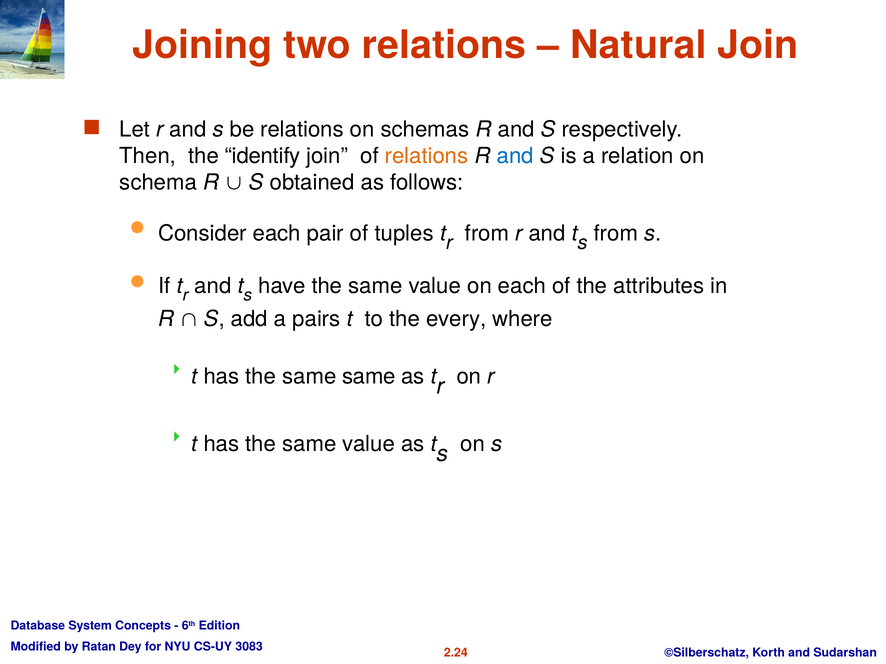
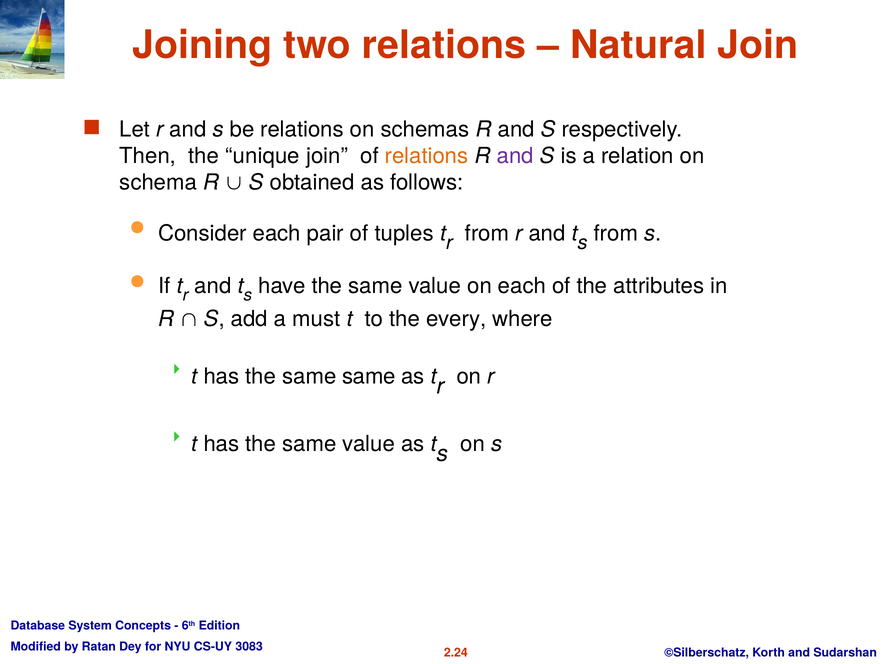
identify: identify -> unique
and at (515, 156) colour: blue -> purple
pairs: pairs -> must
